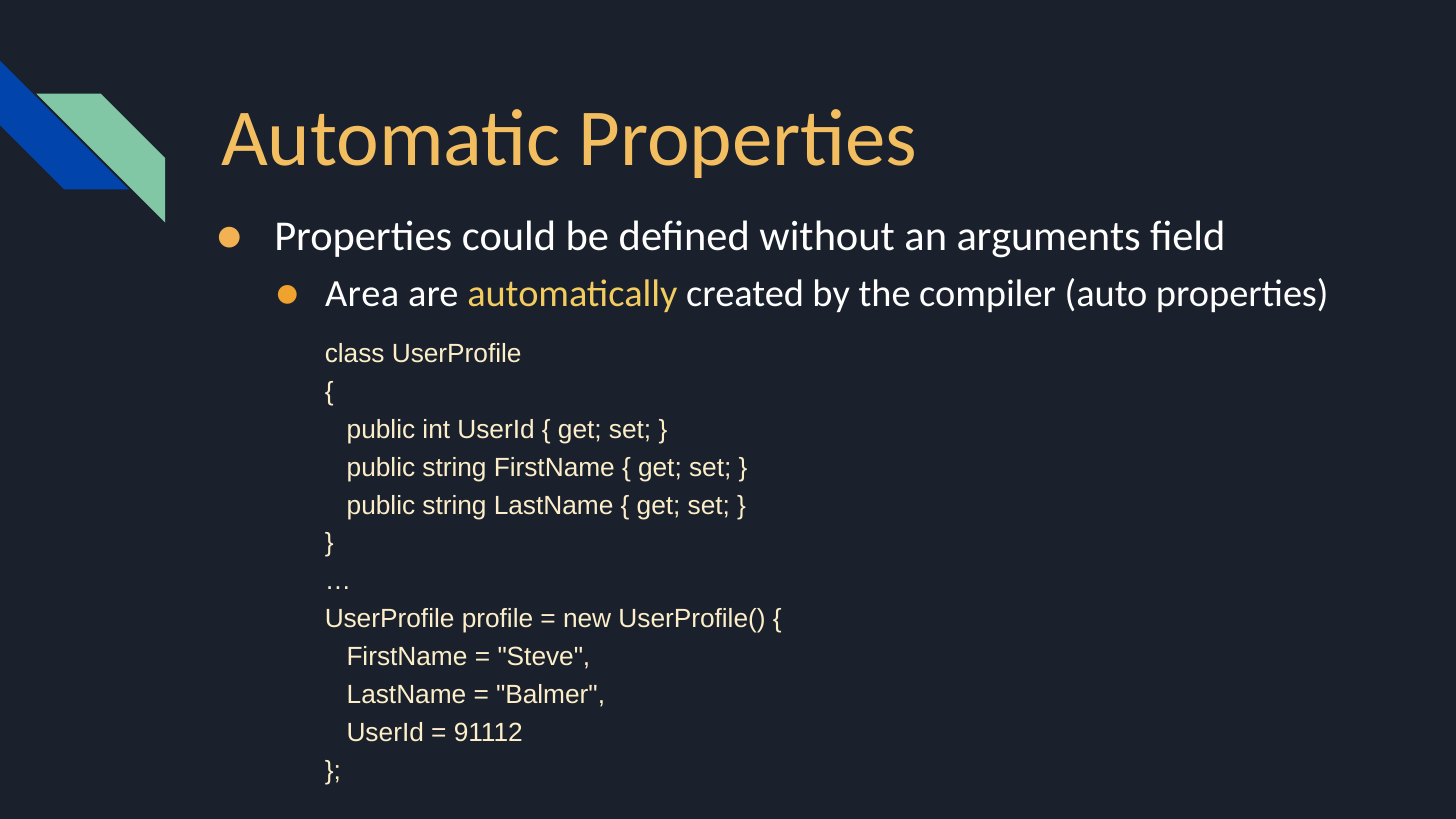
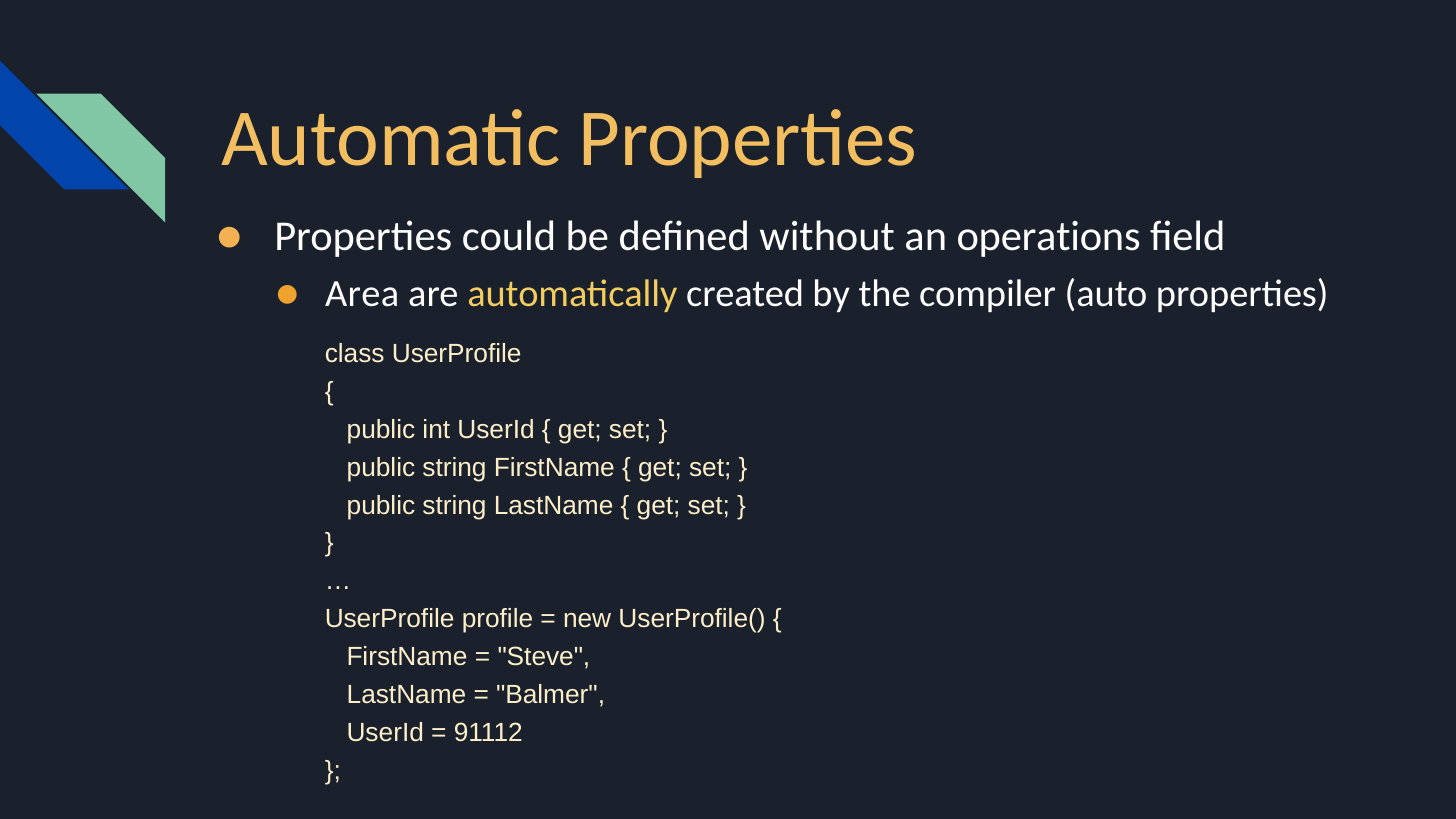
arguments: arguments -> operations
